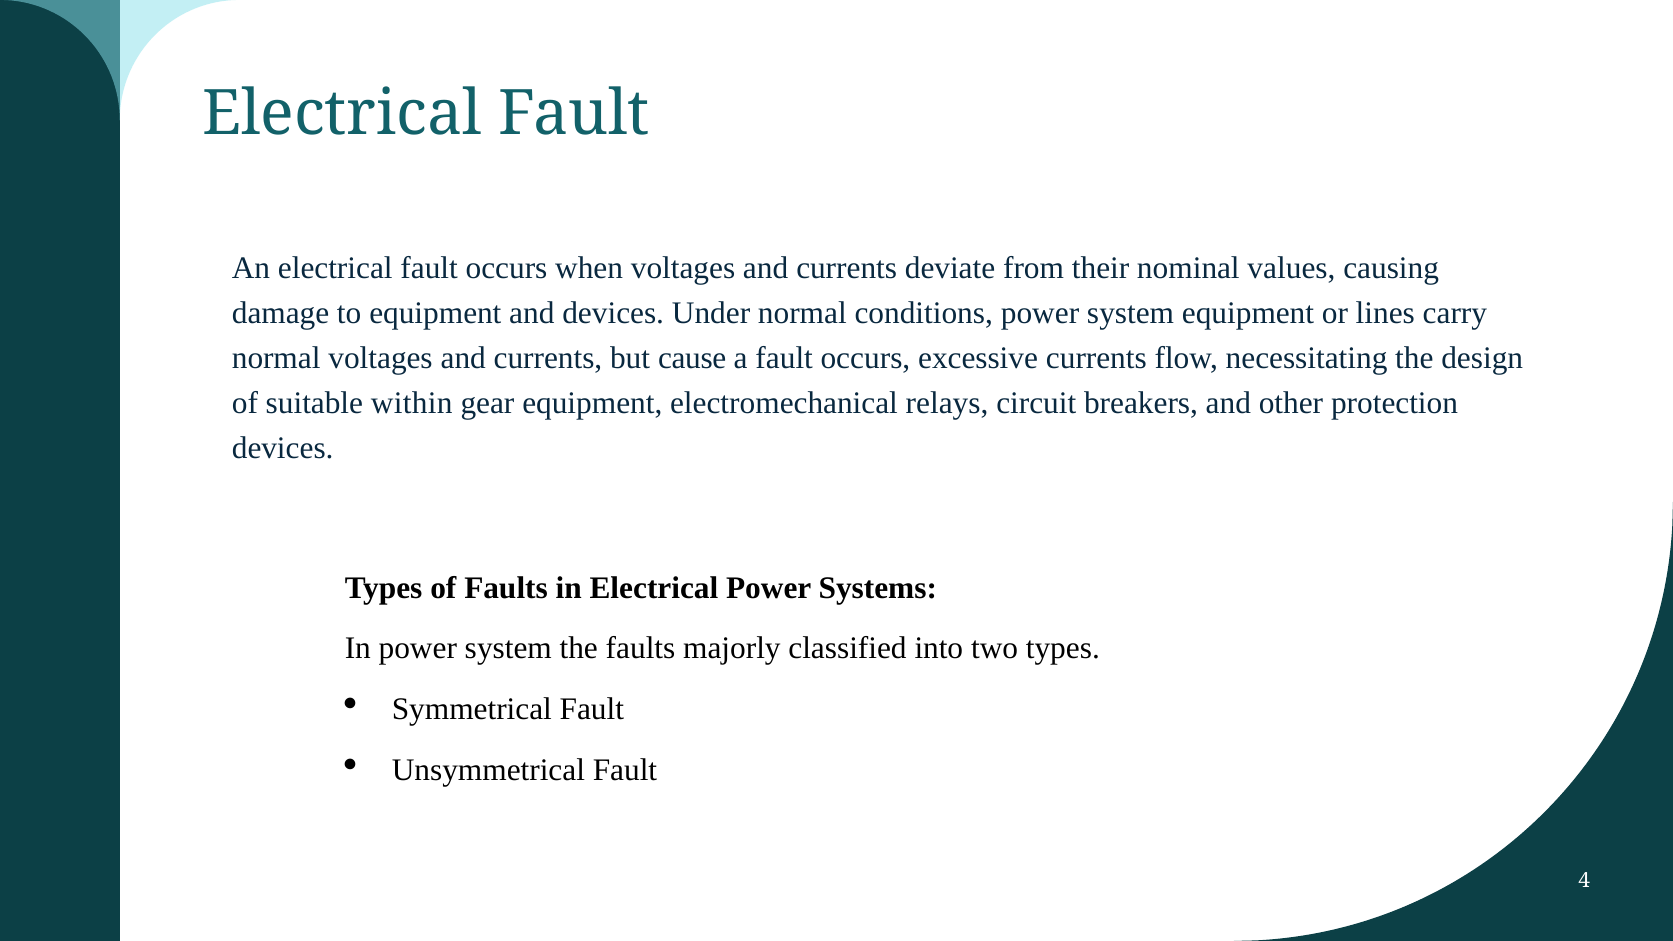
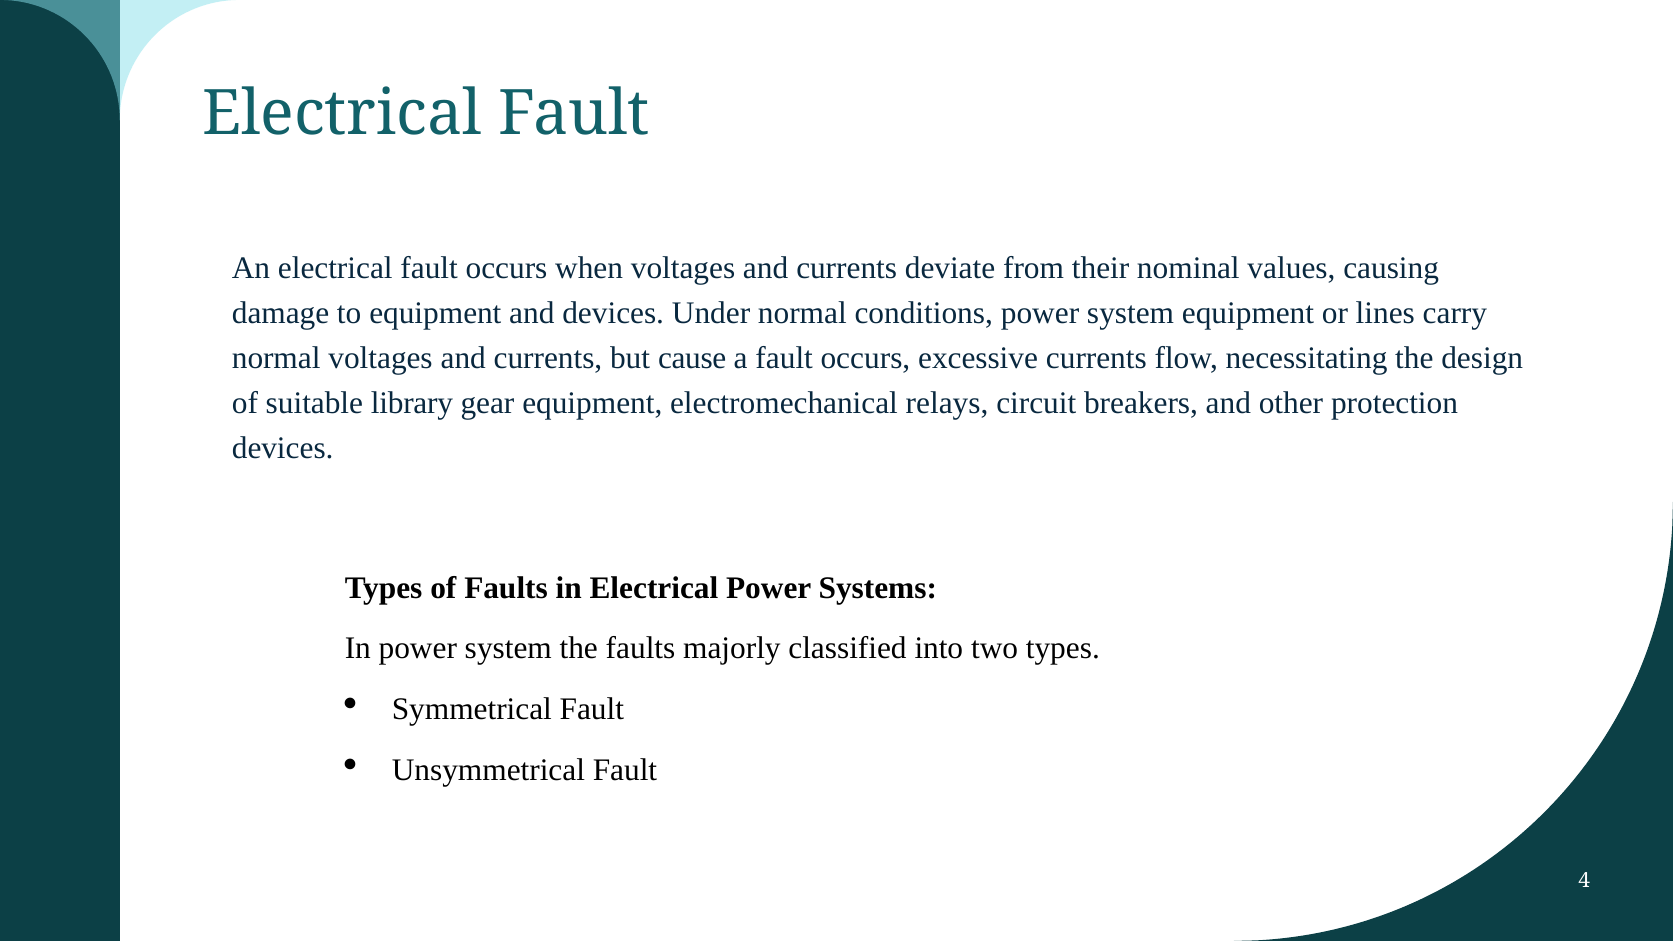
within: within -> library
